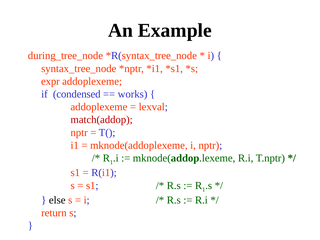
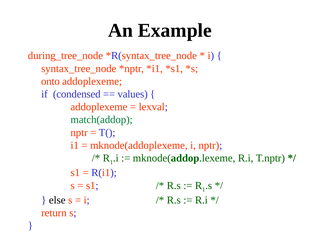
expr: expr -> onto
works: works -> values
match(addop colour: red -> green
